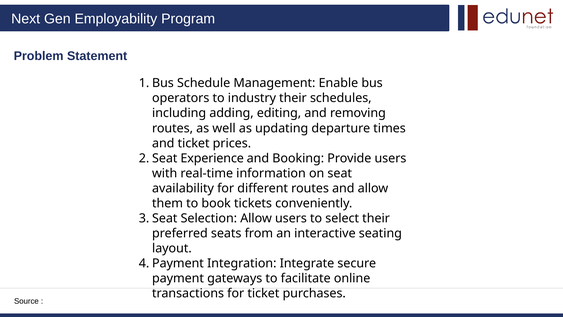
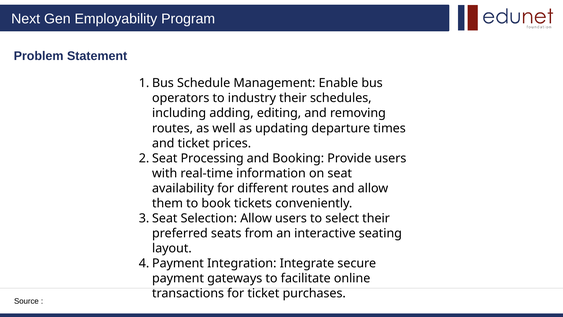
Experience: Experience -> Processing
